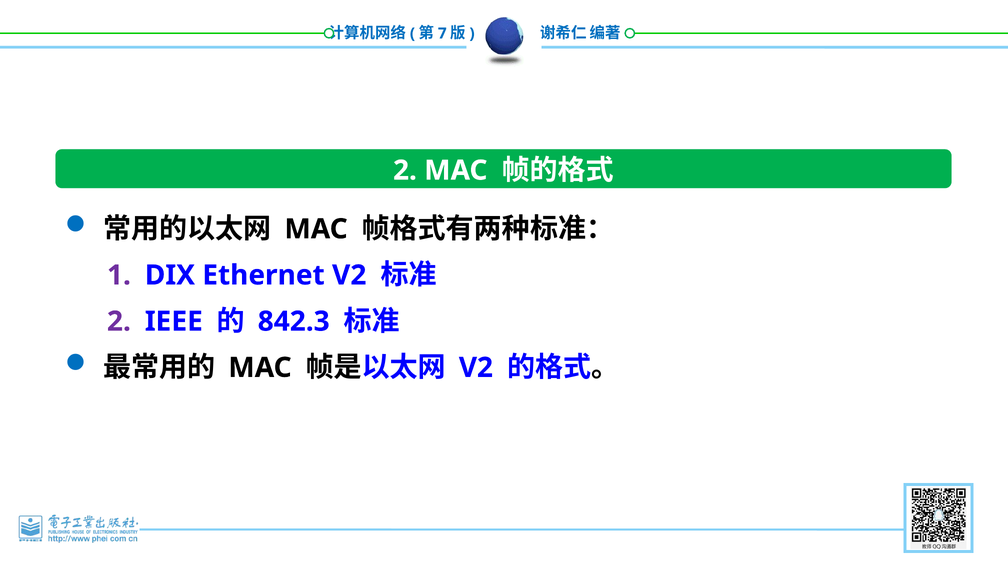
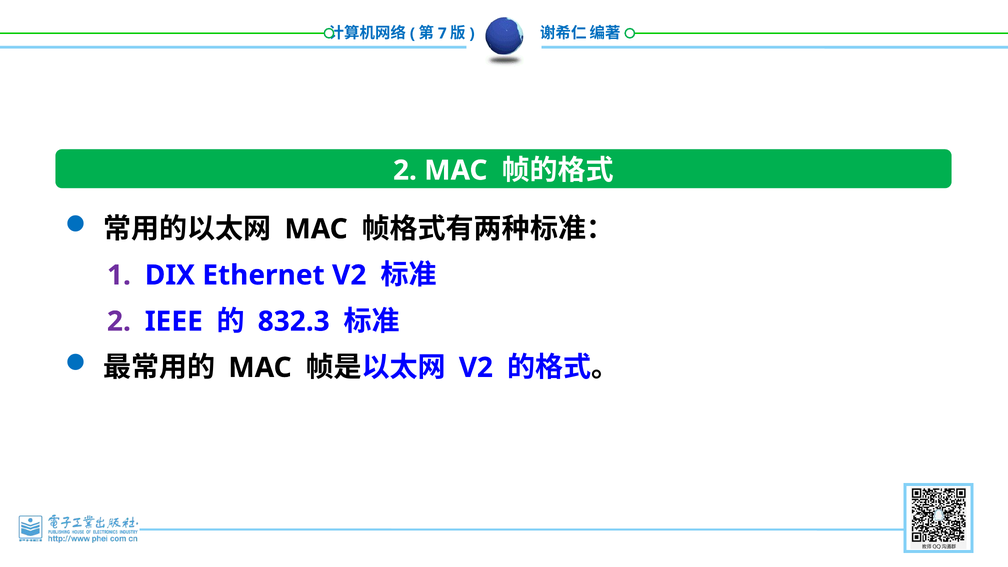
842.3: 842.3 -> 832.3
